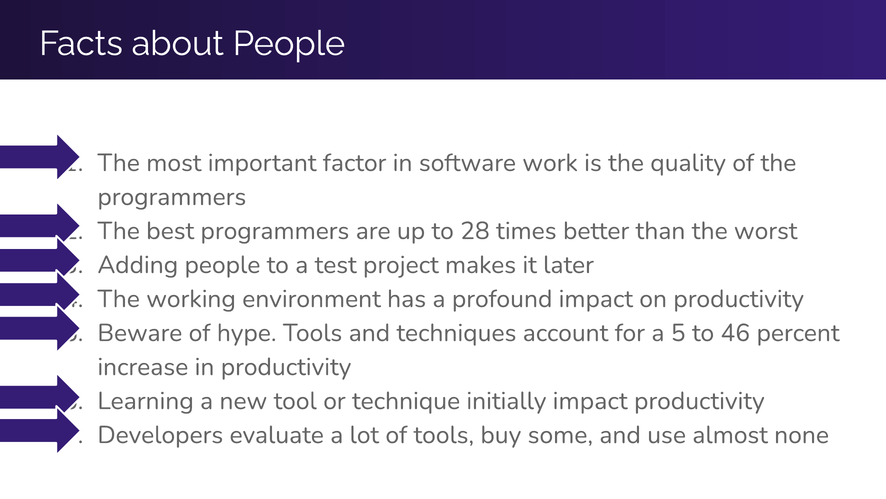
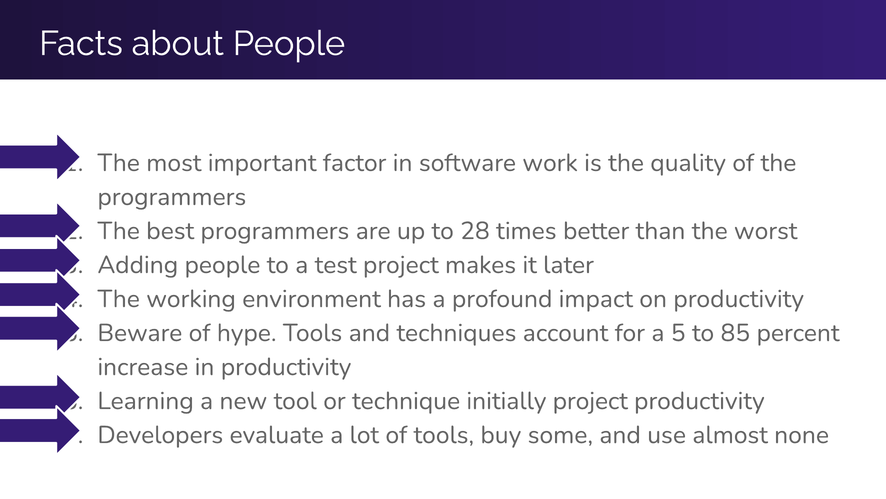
46: 46 -> 85
initially impact: impact -> project
